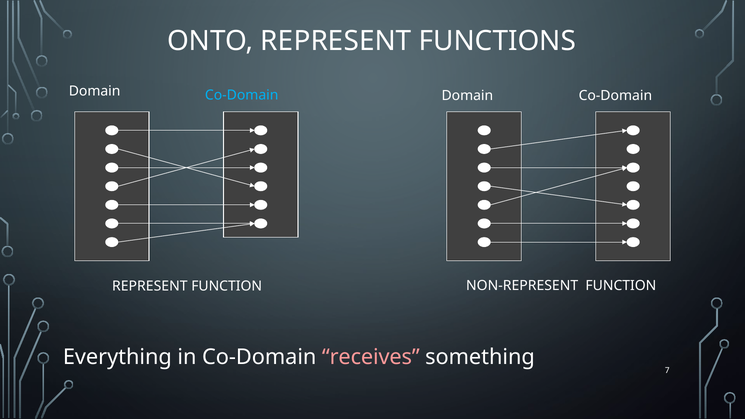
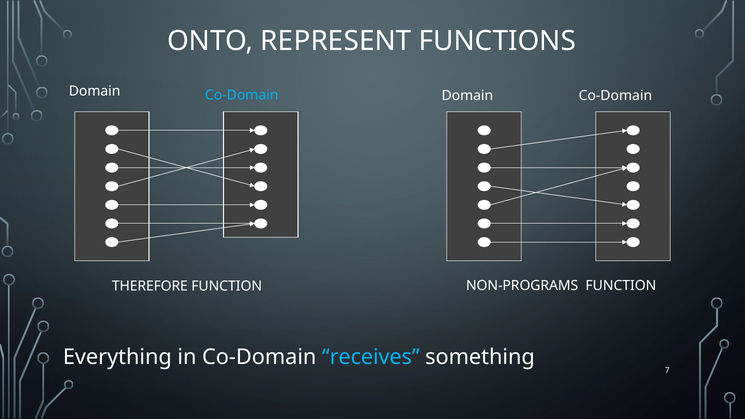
REPRESENT at (150, 286): REPRESENT -> THEREFORE
NON-REPRESENT: NON-REPRESENT -> NON-PROGRAMS
receives colour: pink -> light blue
